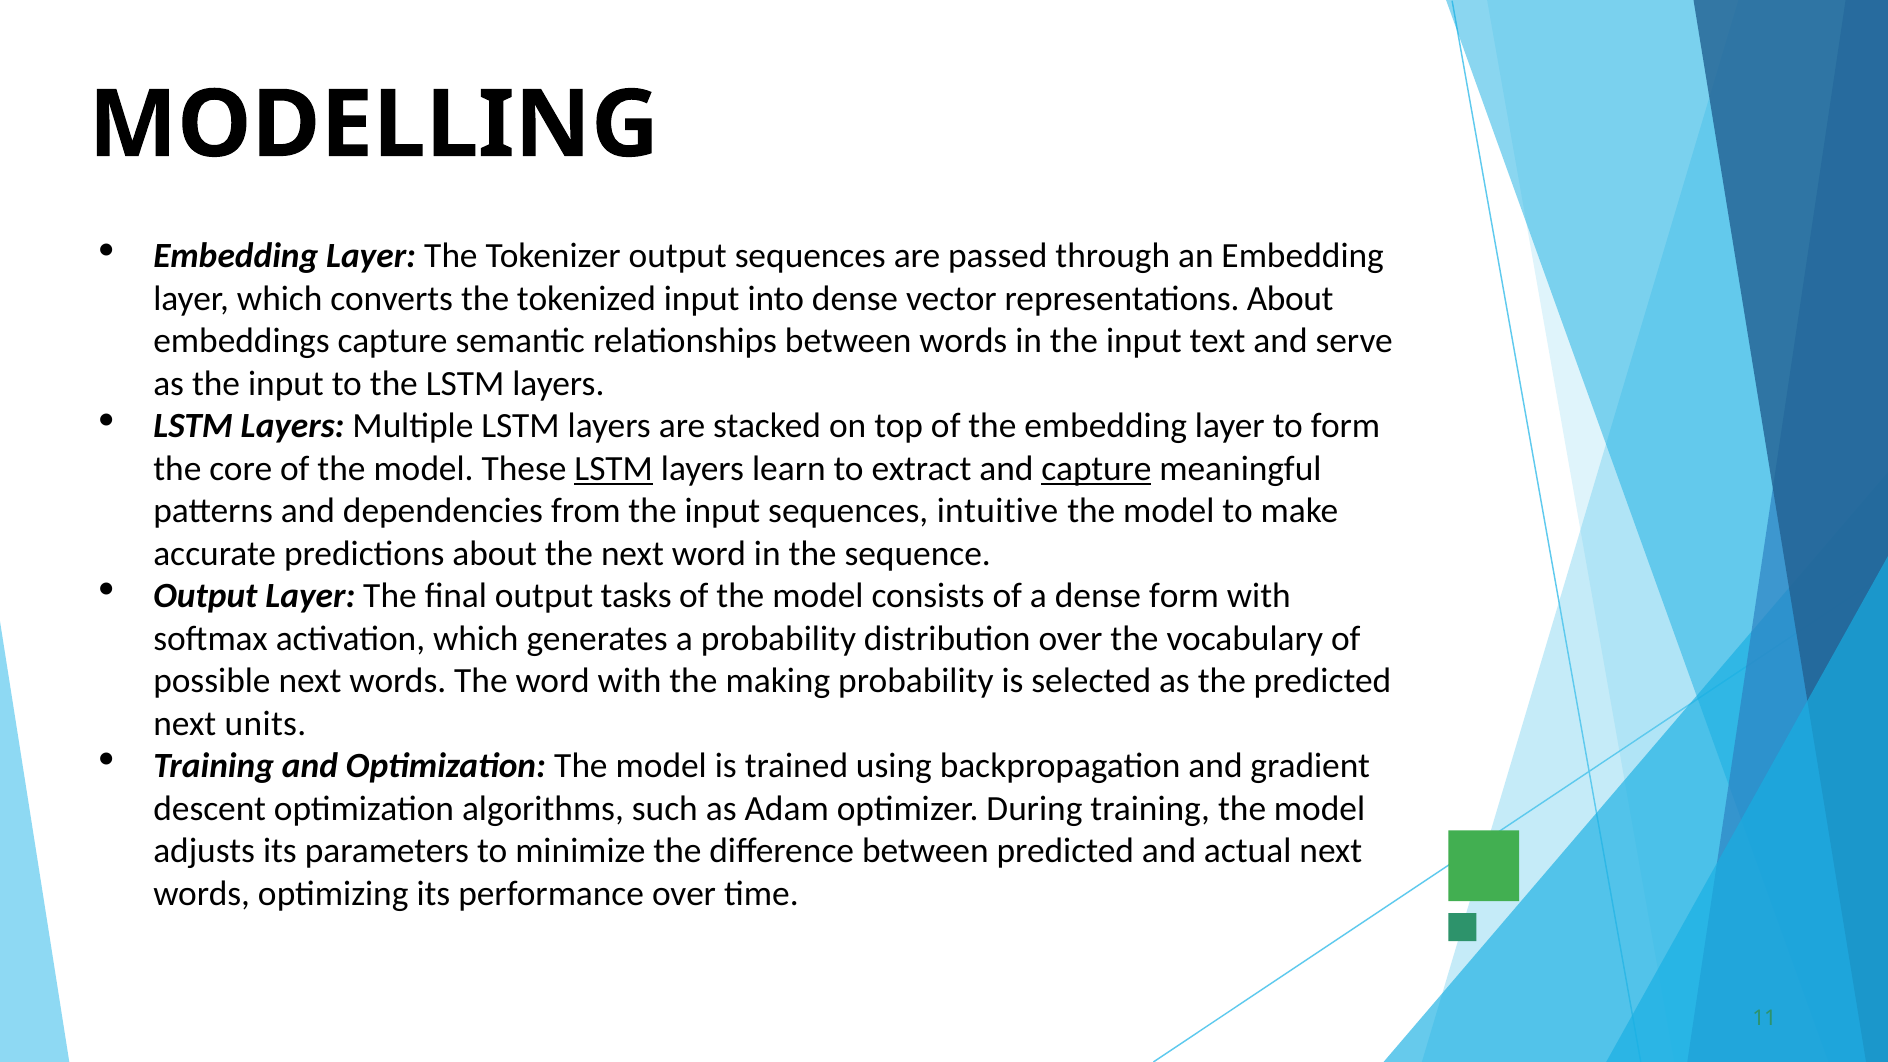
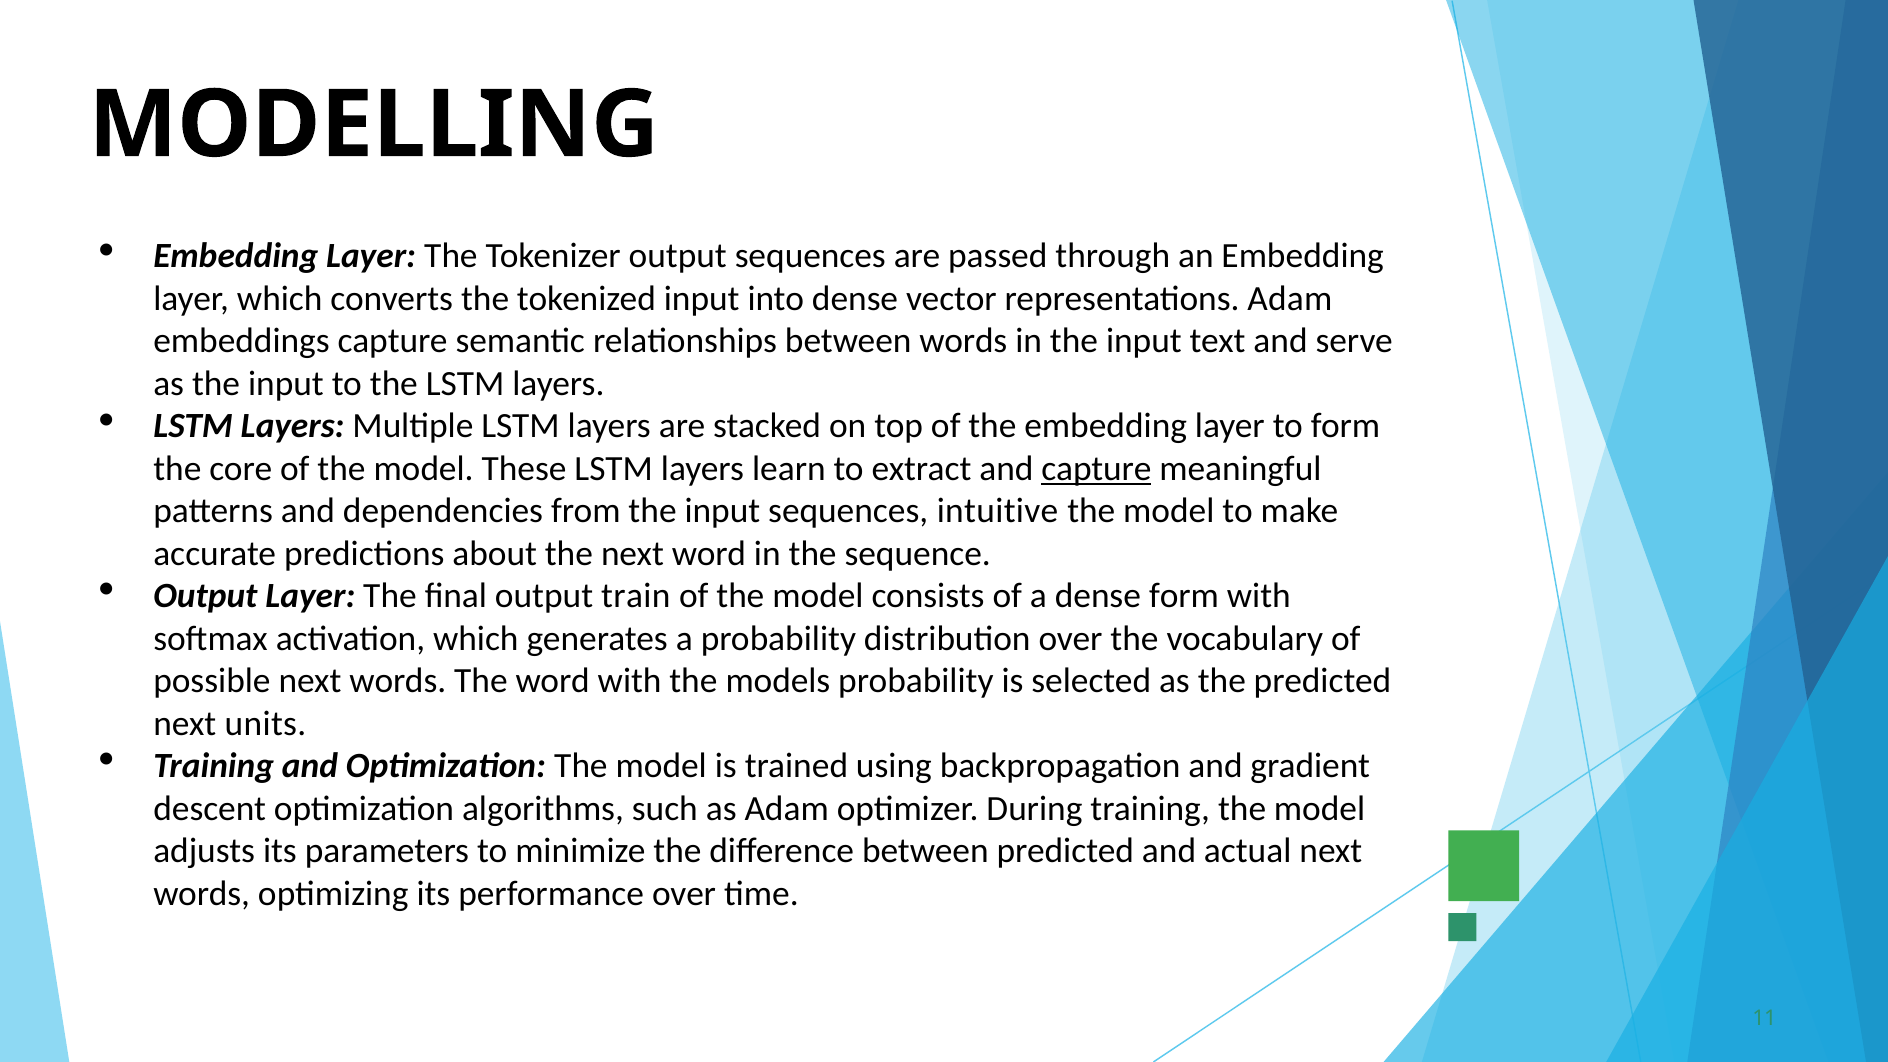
representations About: About -> Adam
LSTM at (614, 469) underline: present -> none
tasks: tasks -> train
making: making -> models
